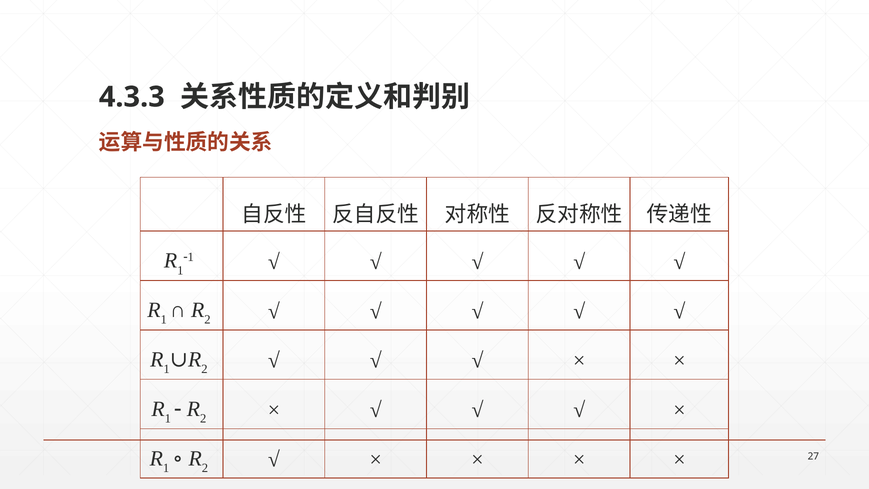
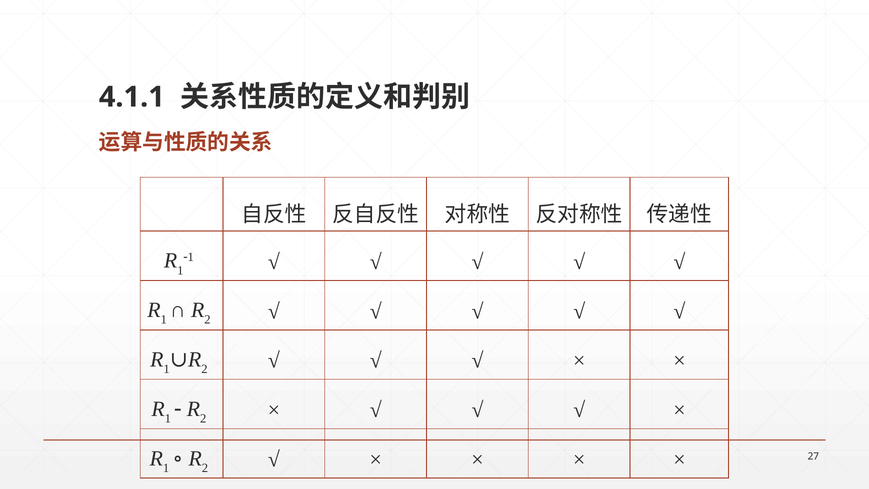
4.3.3: 4.3.3 -> 4.1.1
